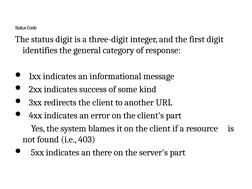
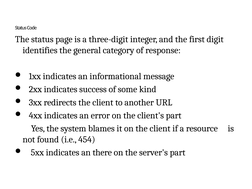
status digit: digit -> page
403: 403 -> 454
